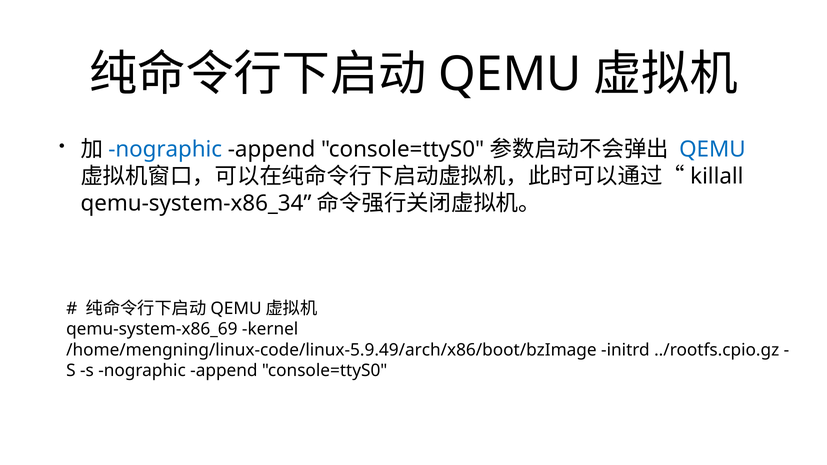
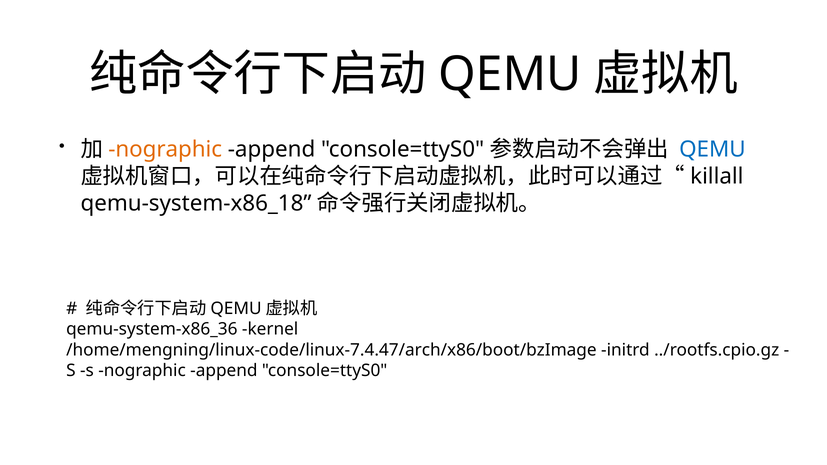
nographic at (165, 150) colour: blue -> orange
qemu-system-x86_34: qemu-system-x86_34 -> qemu-system-x86_18
qemu-system-x86_69: qemu-system-x86_69 -> qemu-system-x86_36
/home/mengning/linux-code/linux-5.9.49/arch/x86/boot/bzImage: /home/mengning/linux-code/linux-5.9.49/arch/x86/boot/bzImage -> /home/mengning/linux-code/linux-7.4.47/arch/x86/boot/bzImage
